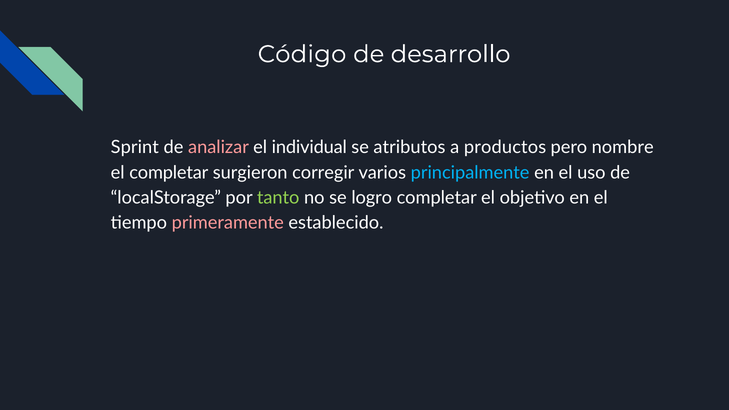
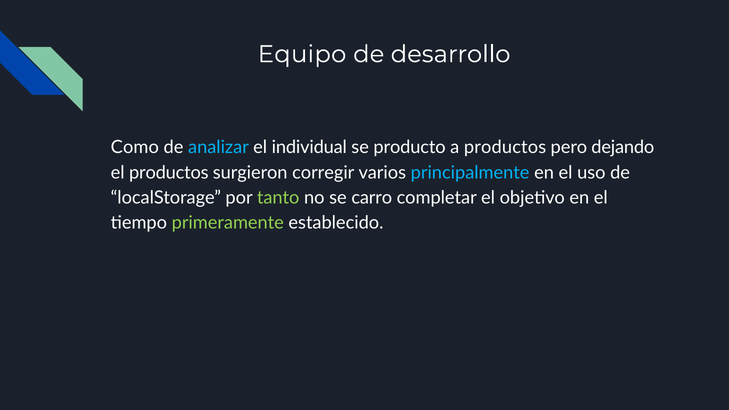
Código: Código -> Equipo
Sprint: Sprint -> Como
analizar colour: pink -> light blue
atributos: atributos -> producto
nombre: nombre -> dejando
el completar: completar -> productos
logro: logro -> carro
primeramente colour: pink -> light green
